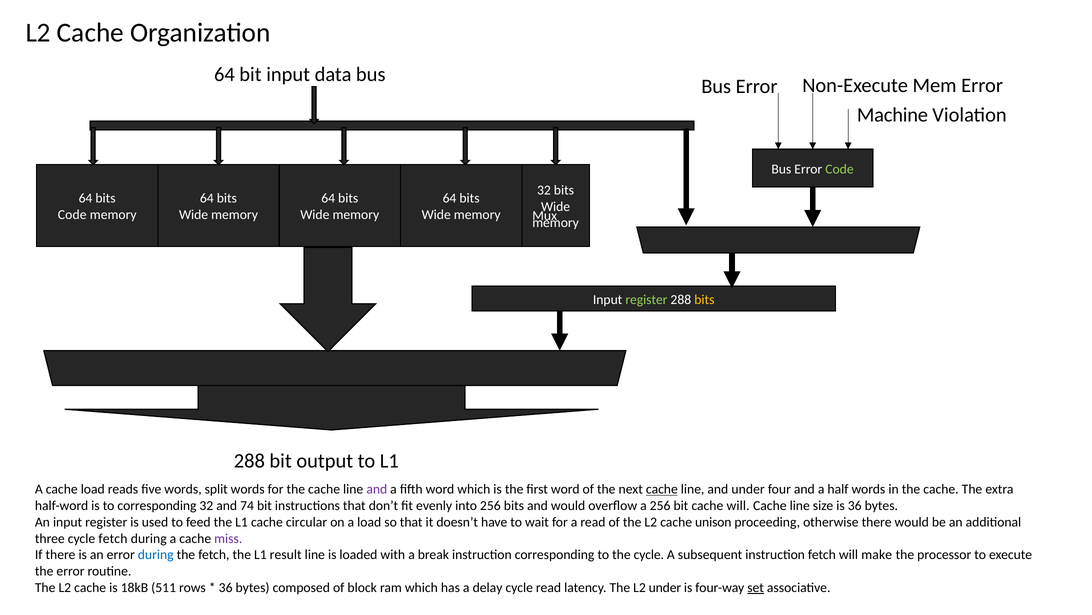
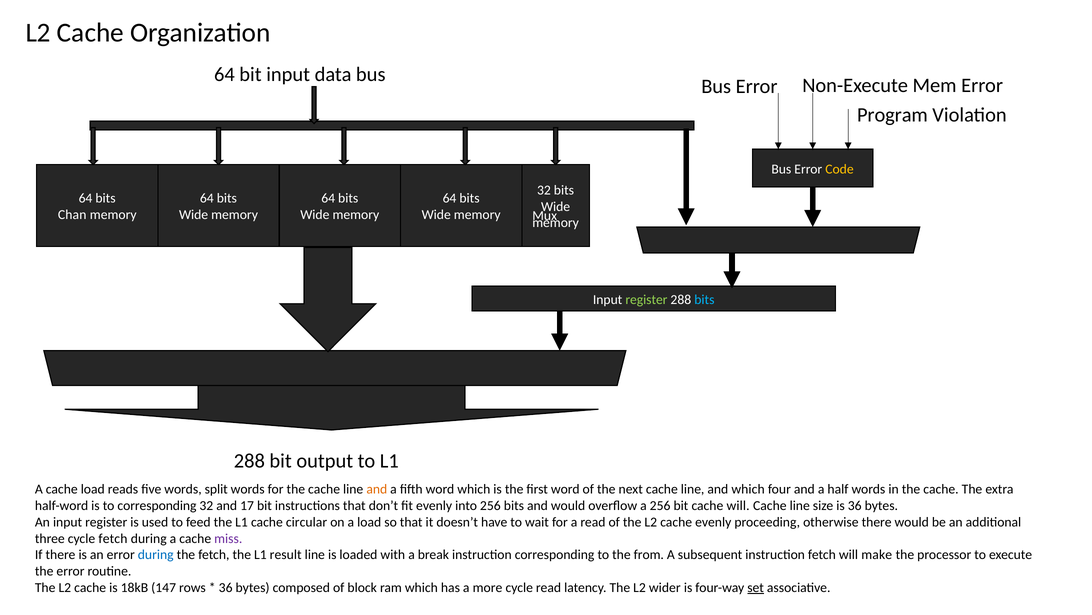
Machine: Machine -> Program
Code at (839, 169) colour: light green -> yellow
Code at (72, 214): Code -> Chan
bits at (704, 299) colour: yellow -> light blue
and at (377, 489) colour: purple -> orange
cache at (662, 489) underline: present -> none
and under: under -> which
74: 74 -> 17
cache unison: unison -> evenly
the cycle: cycle -> from
511: 511 -> 147
delay: delay -> more
L2 under: under -> wider
